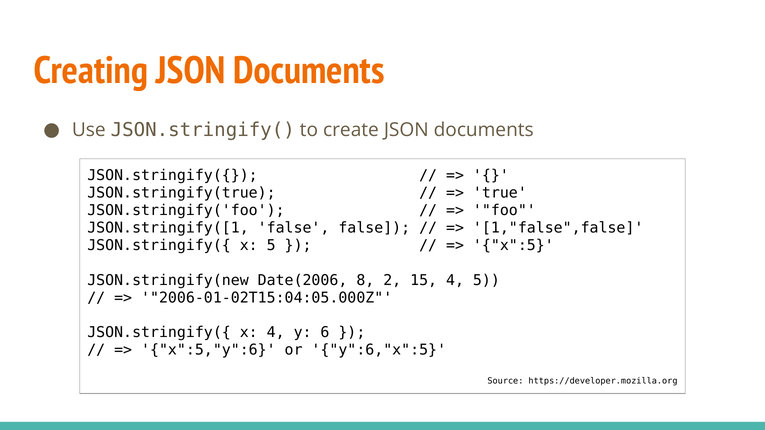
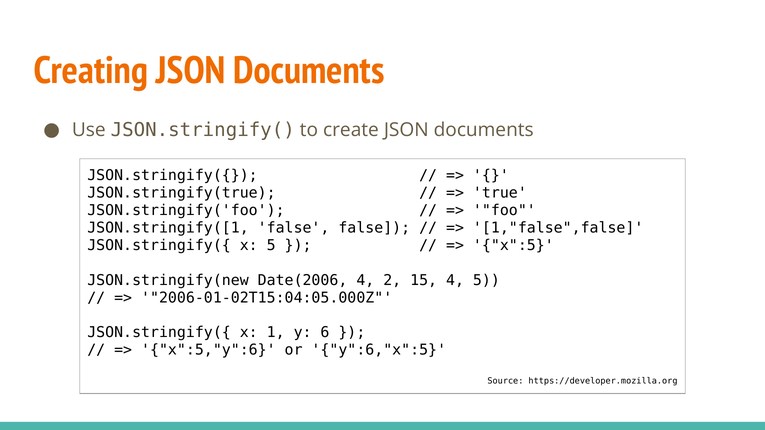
Date(2006 8: 8 -> 4
x 4: 4 -> 1
